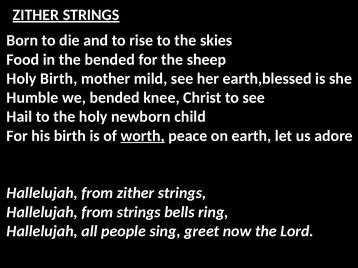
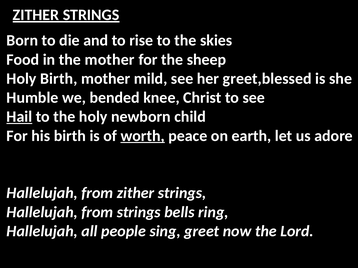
the bended: bended -> mother
earth,blessed: earth,blessed -> greet,blessed
Hail underline: none -> present
